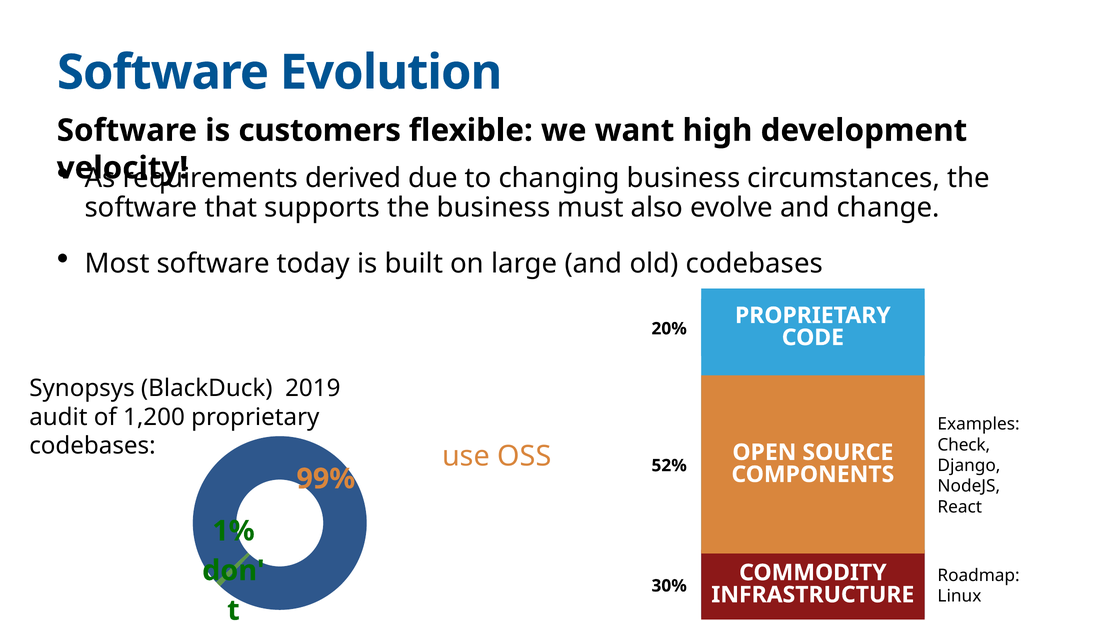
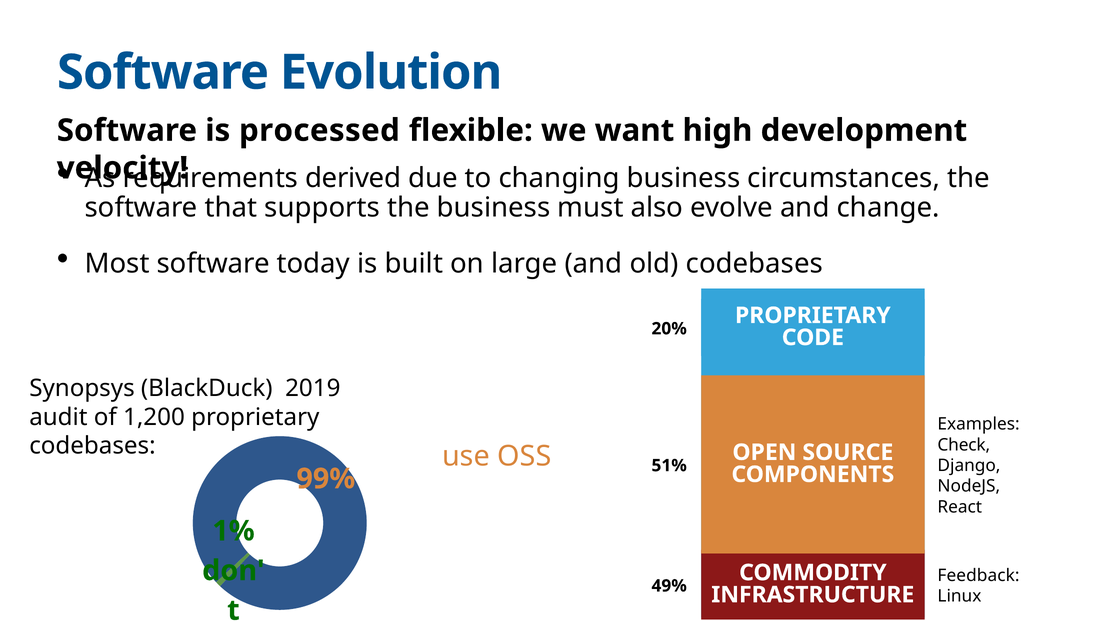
customers: customers -> processed
52%: 52% -> 51%
Roadmap: Roadmap -> Feedback
30%: 30% -> 49%
